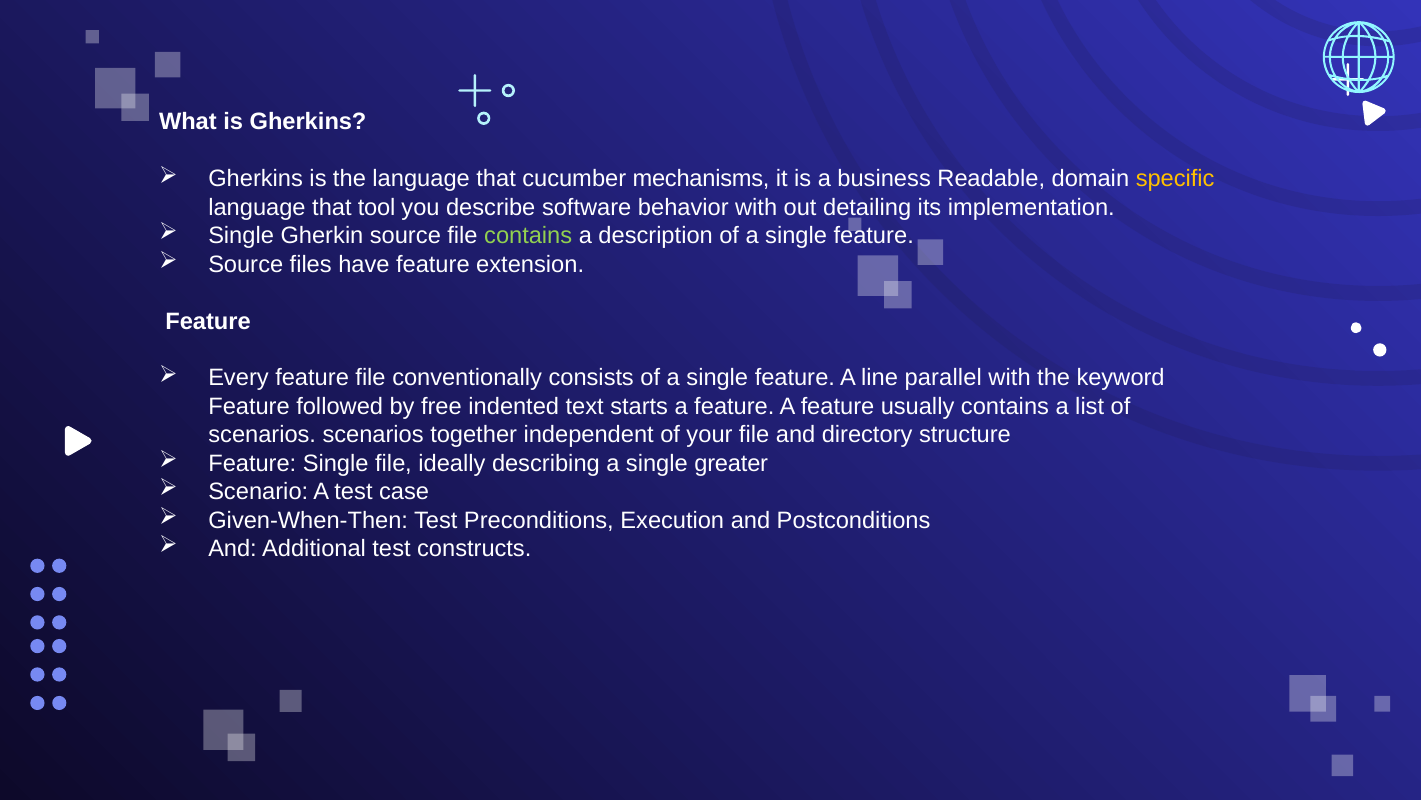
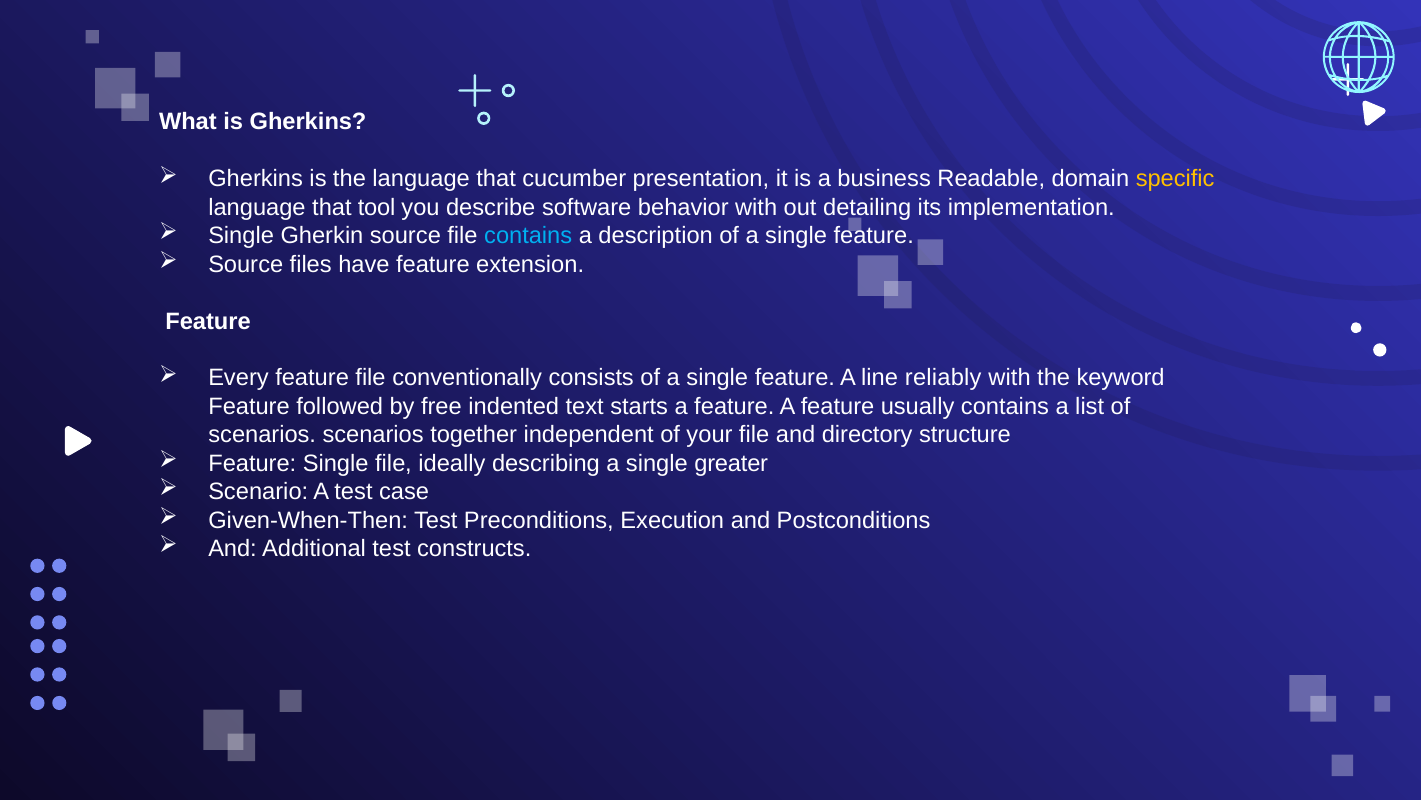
mechanisms: mechanisms -> presentation
contains at (528, 236) colour: light green -> light blue
parallel: parallel -> reliably
